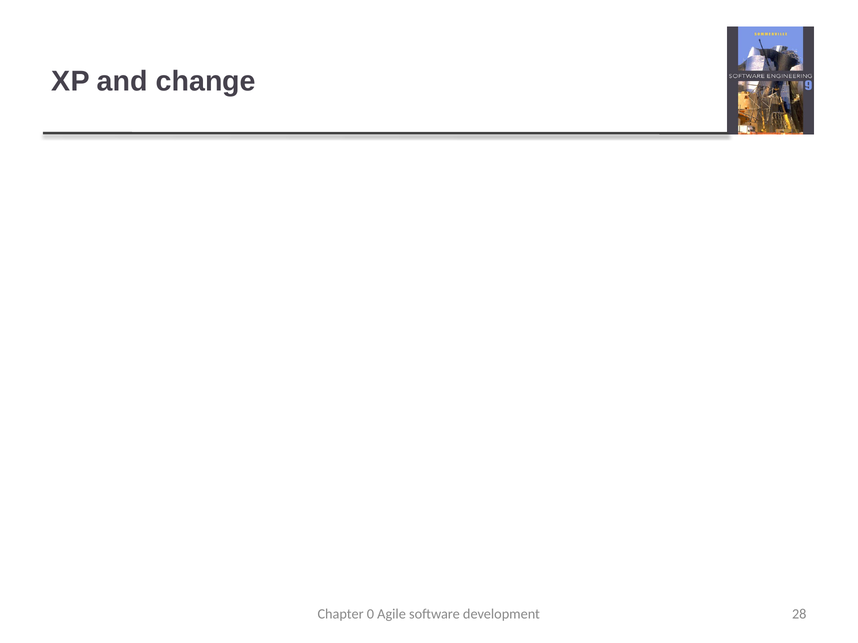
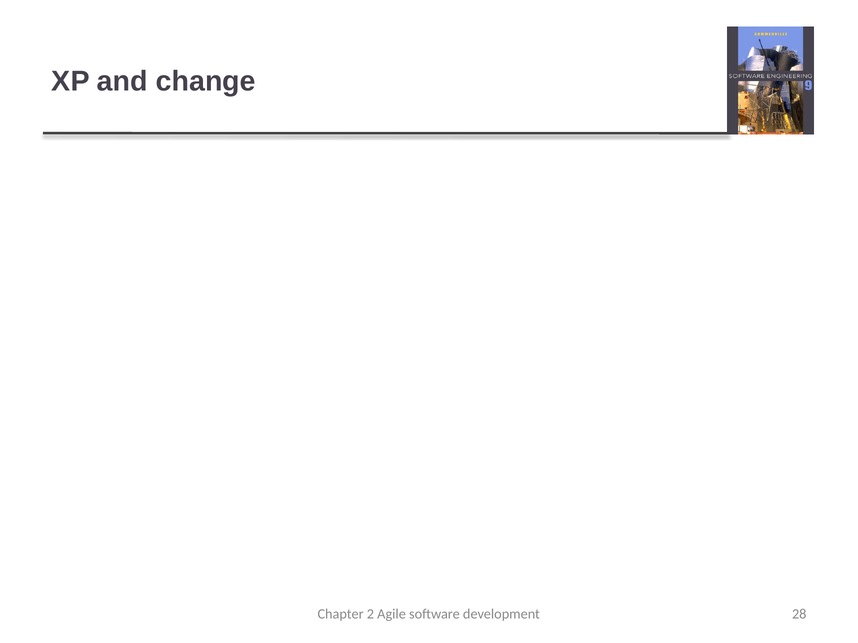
0: 0 -> 2
